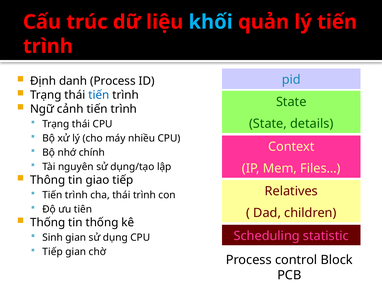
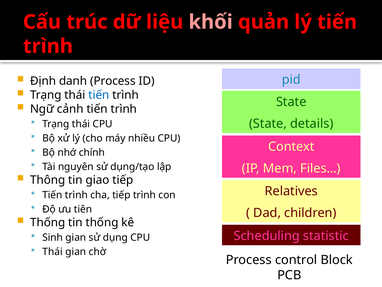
khối colour: light blue -> pink
cha thái: thái -> tiếp
Tiếp at (53, 251): Tiếp -> Thái
